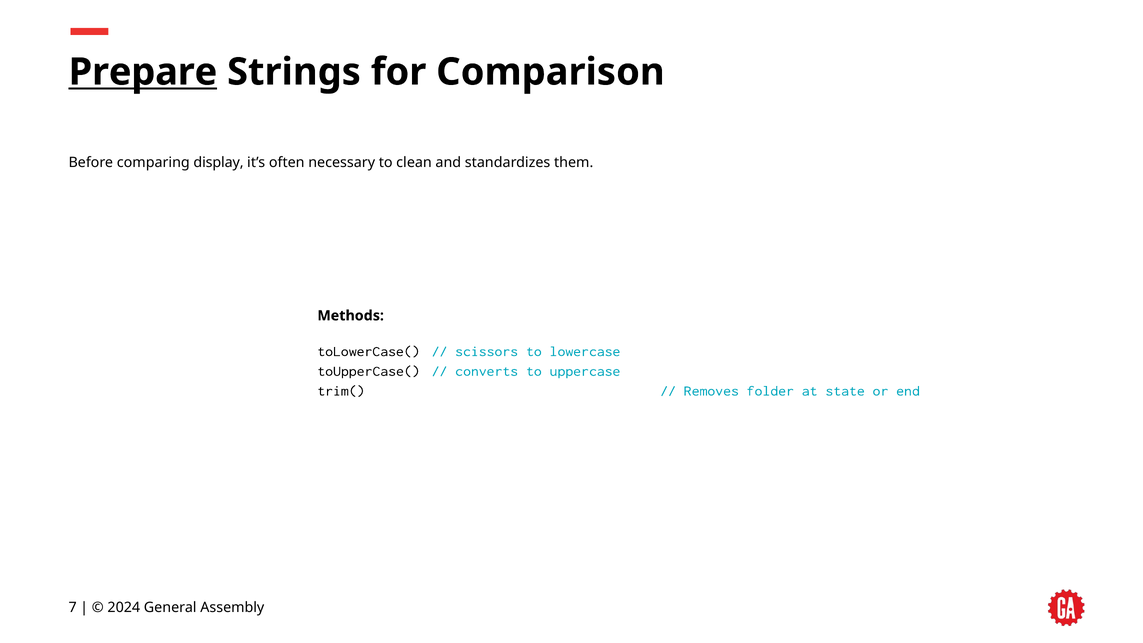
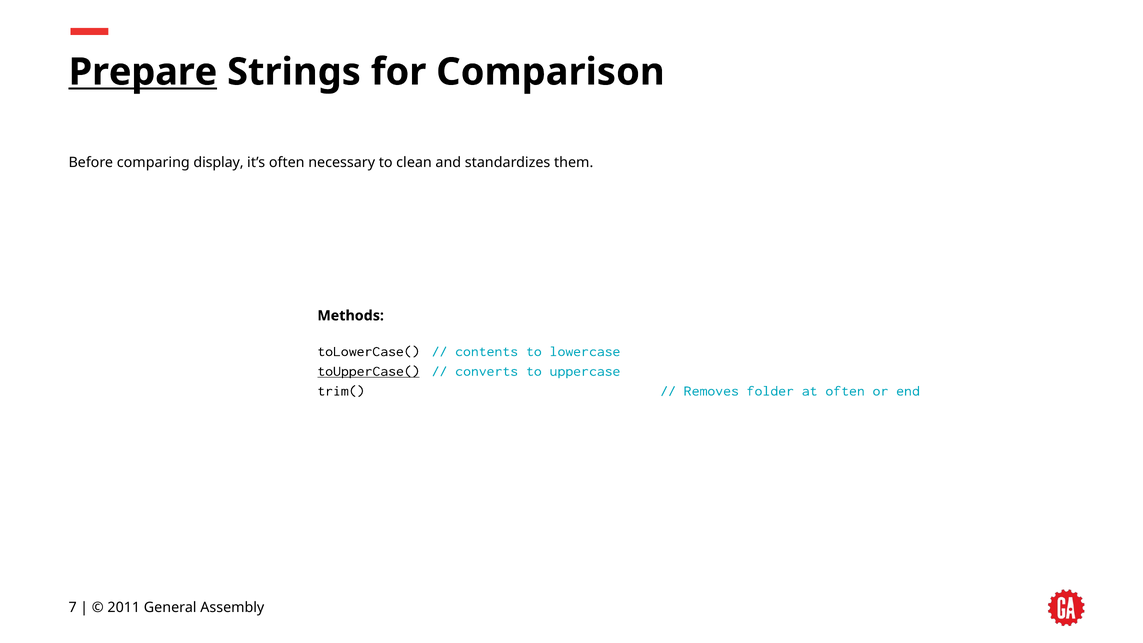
scissors: scissors -> contents
toUpperCase( underline: none -> present
at state: state -> often
2024: 2024 -> 2011
